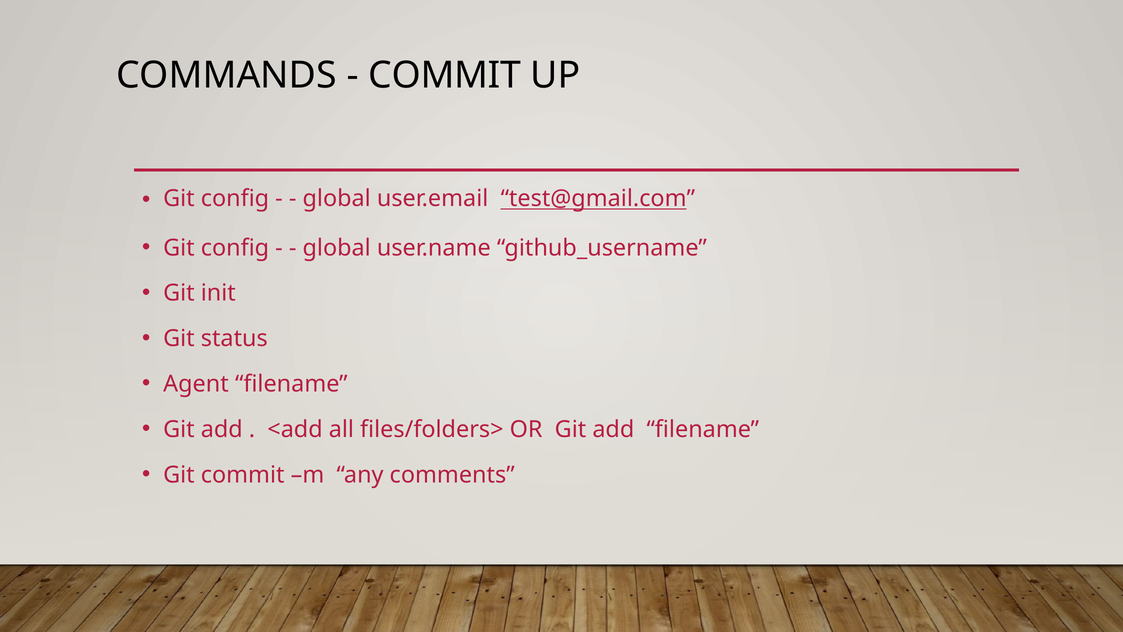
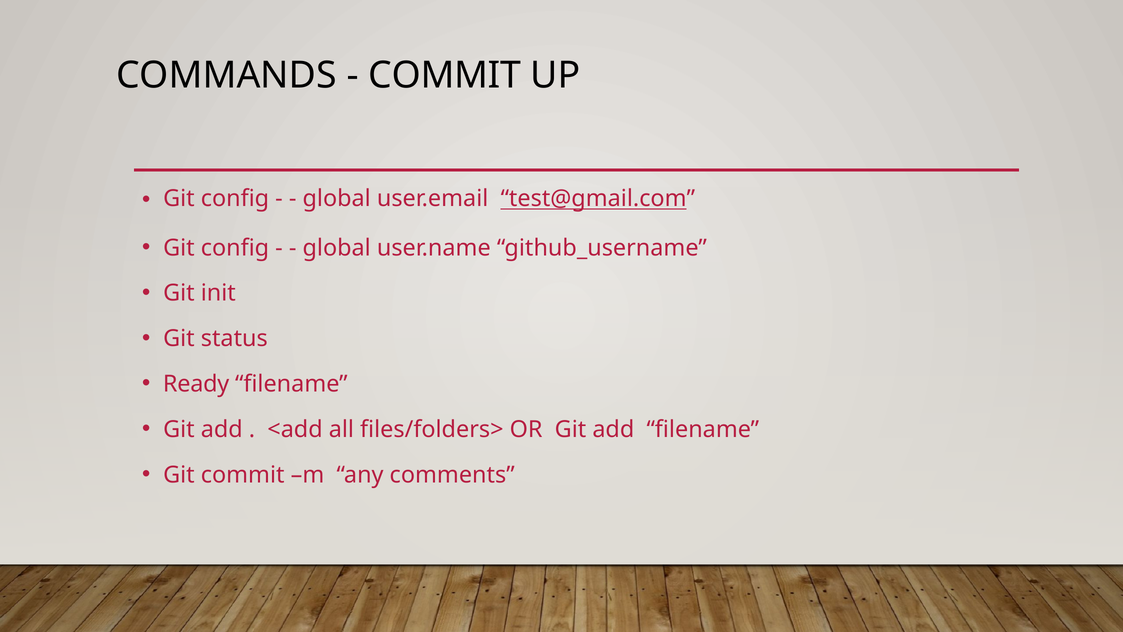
Agent: Agent -> Ready
